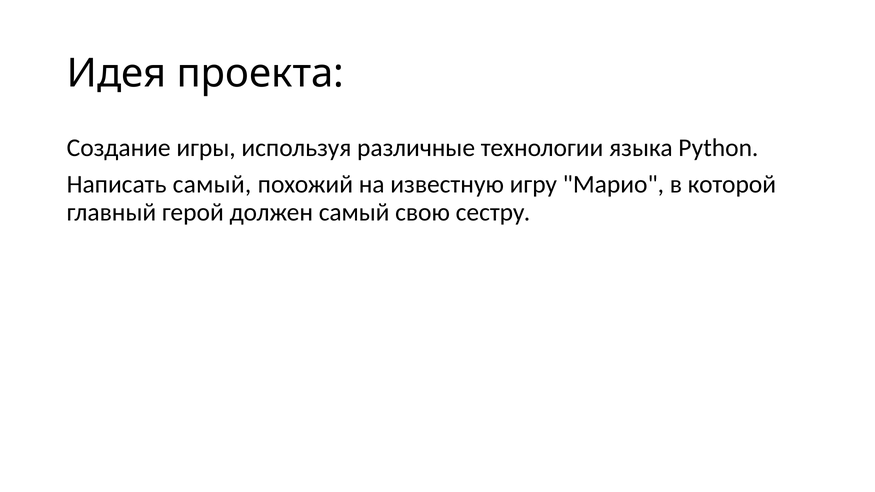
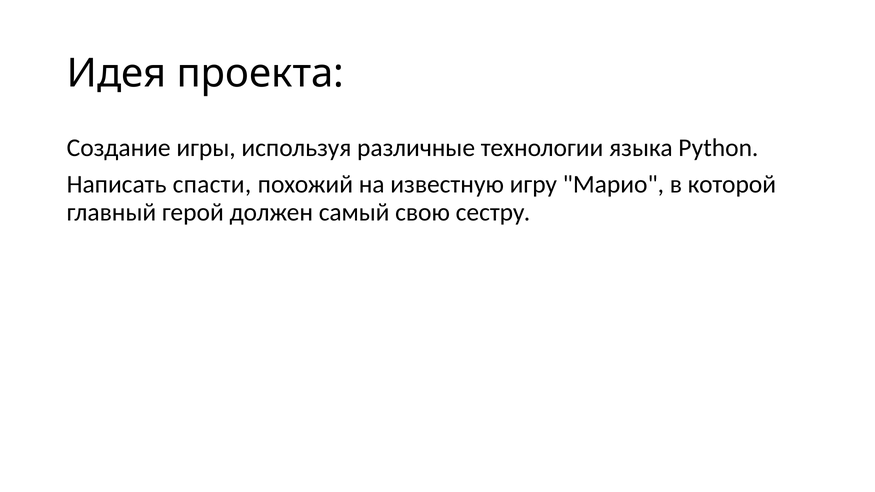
Написать самый: самый -> спасти
